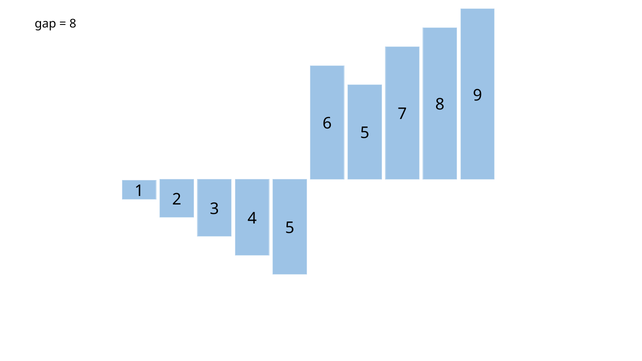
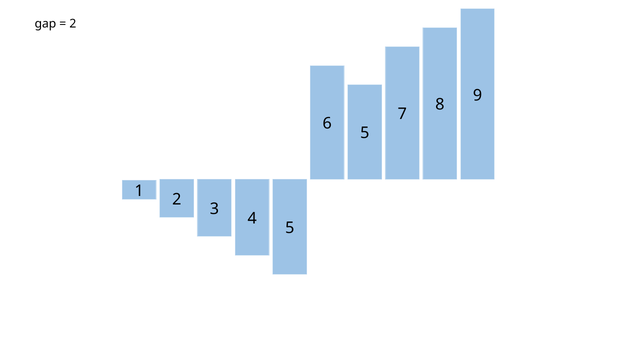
8 at (73, 24): 8 -> 2
